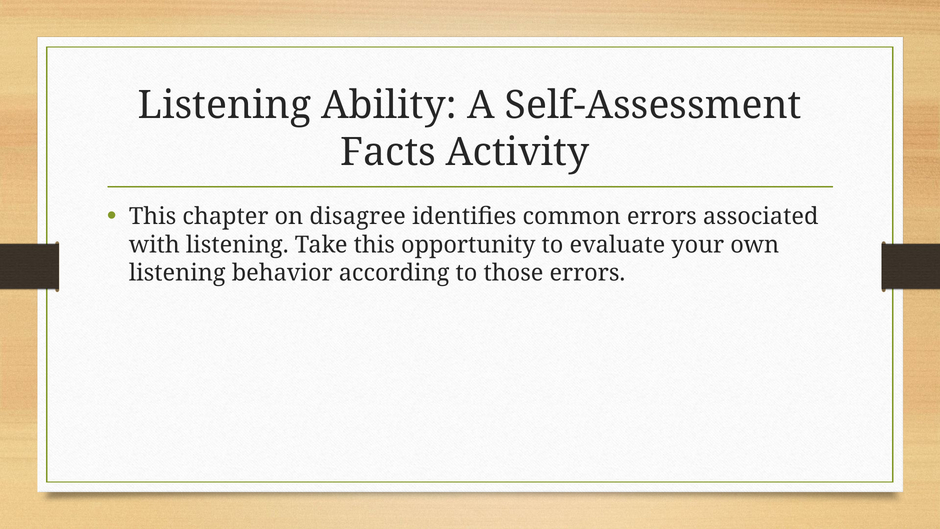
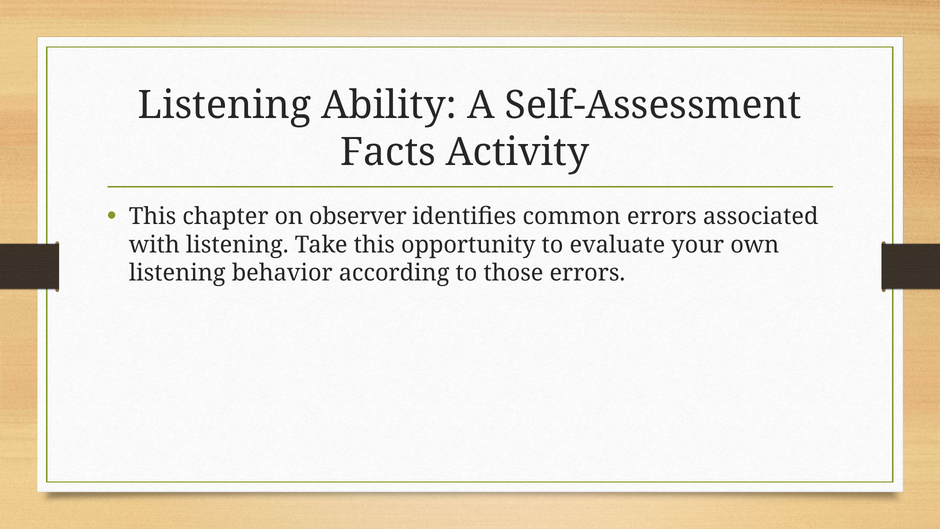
disagree: disagree -> observer
